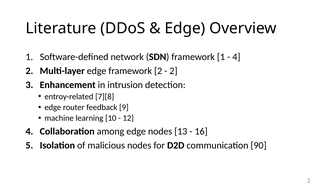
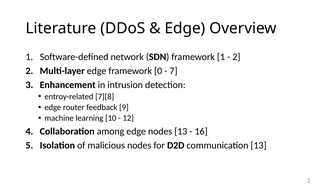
4 at (236, 57): 4 -> 2
framework 2: 2 -> 0
2 at (173, 71): 2 -> 7
communication 90: 90 -> 13
